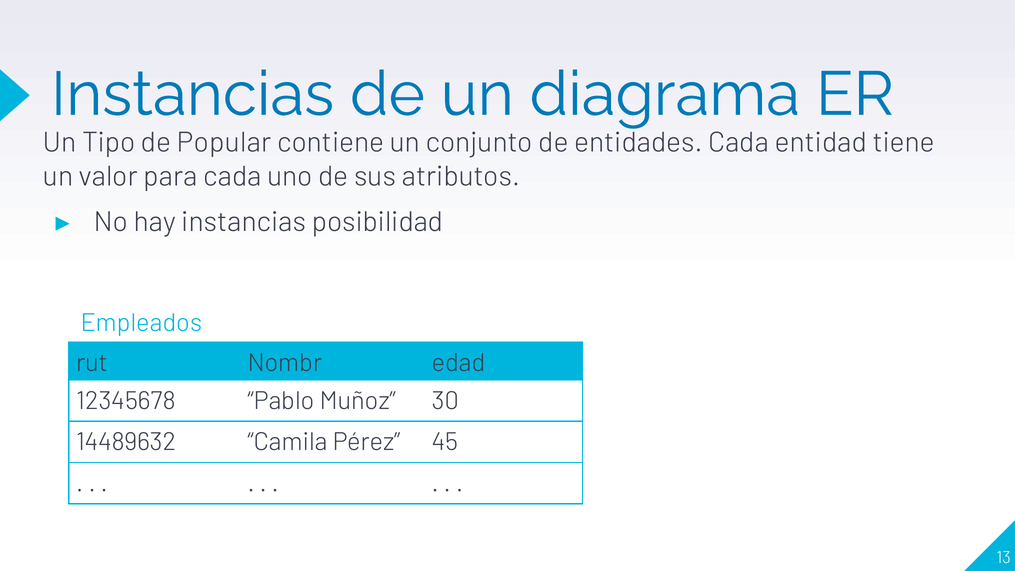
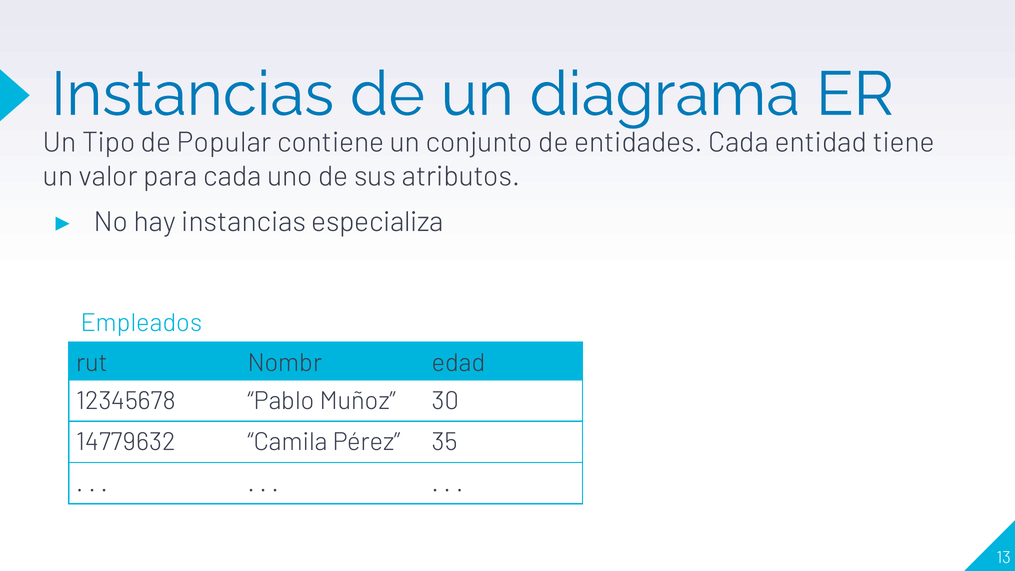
posibilidad: posibilidad -> especializa
14489632: 14489632 -> 14779632
45: 45 -> 35
